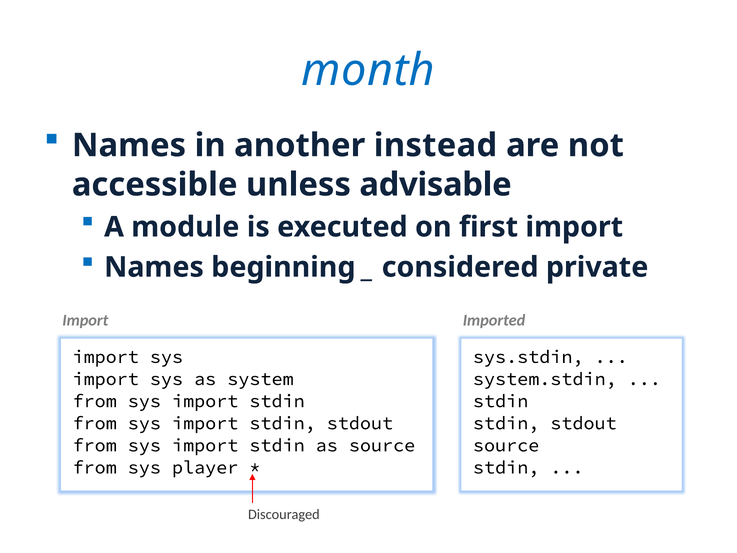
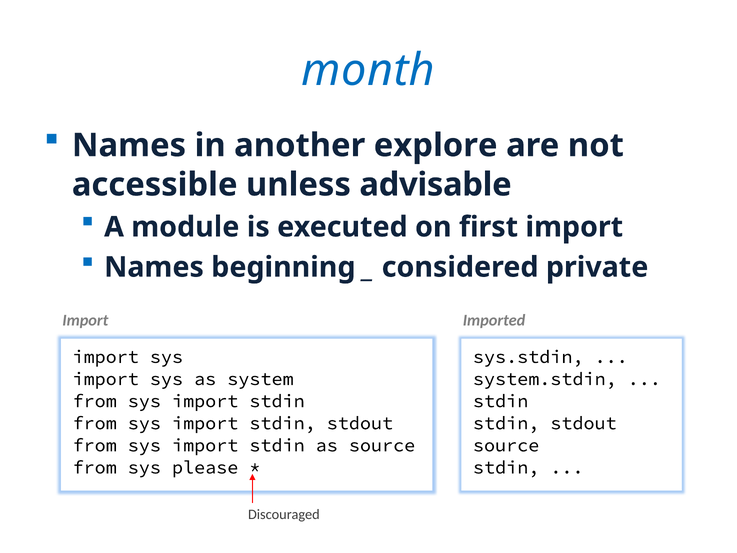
instead: instead -> explore
player: player -> please
